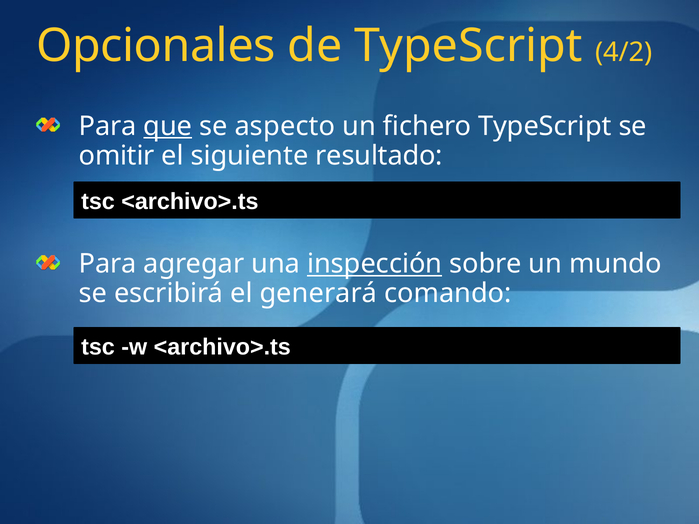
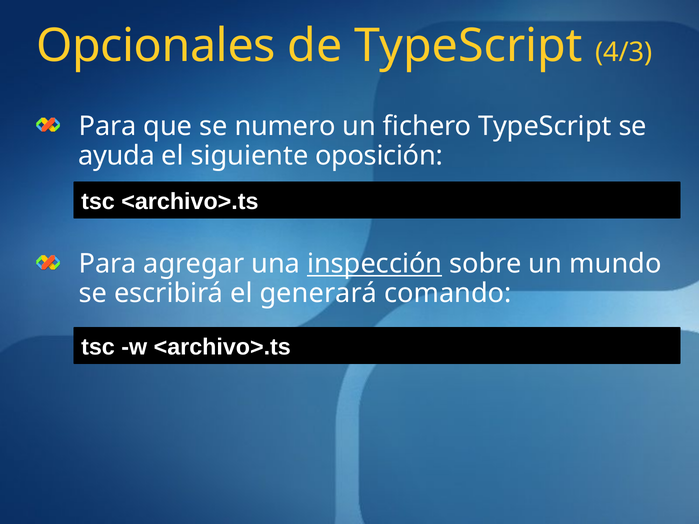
4/2: 4/2 -> 4/3
que underline: present -> none
aspecto: aspecto -> numero
omitir: omitir -> ayuda
resultado: resultado -> oposición
